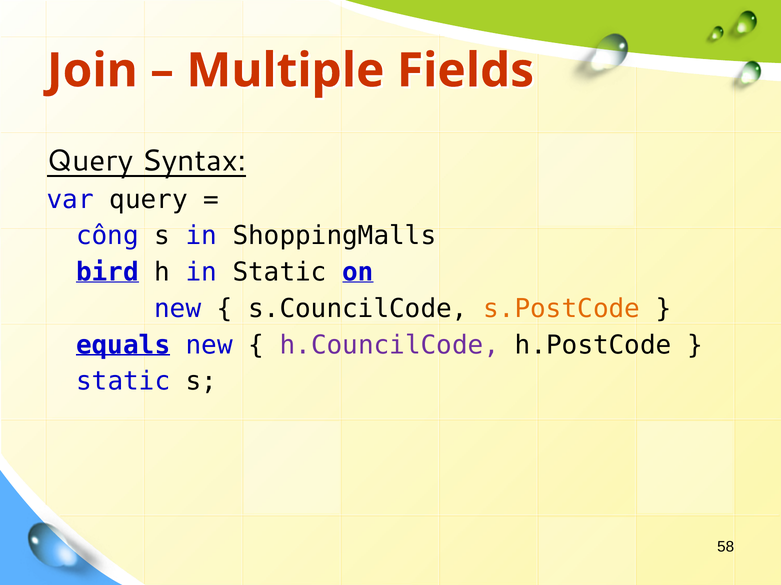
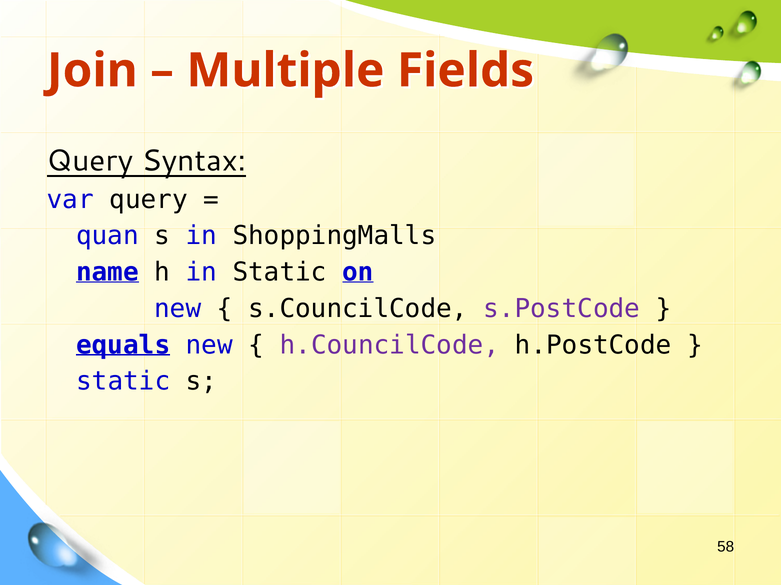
công: công -> quan
bird: bird -> name
s.PostCode colour: orange -> purple
